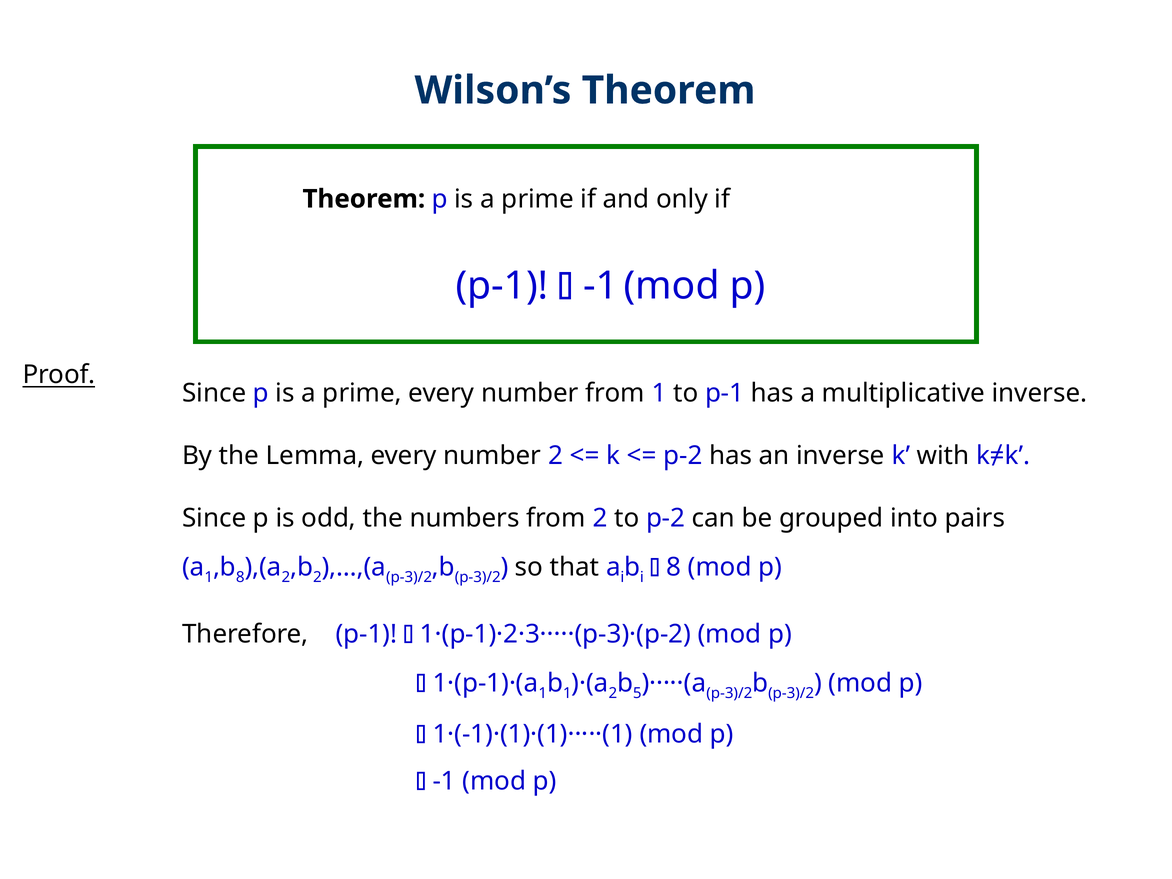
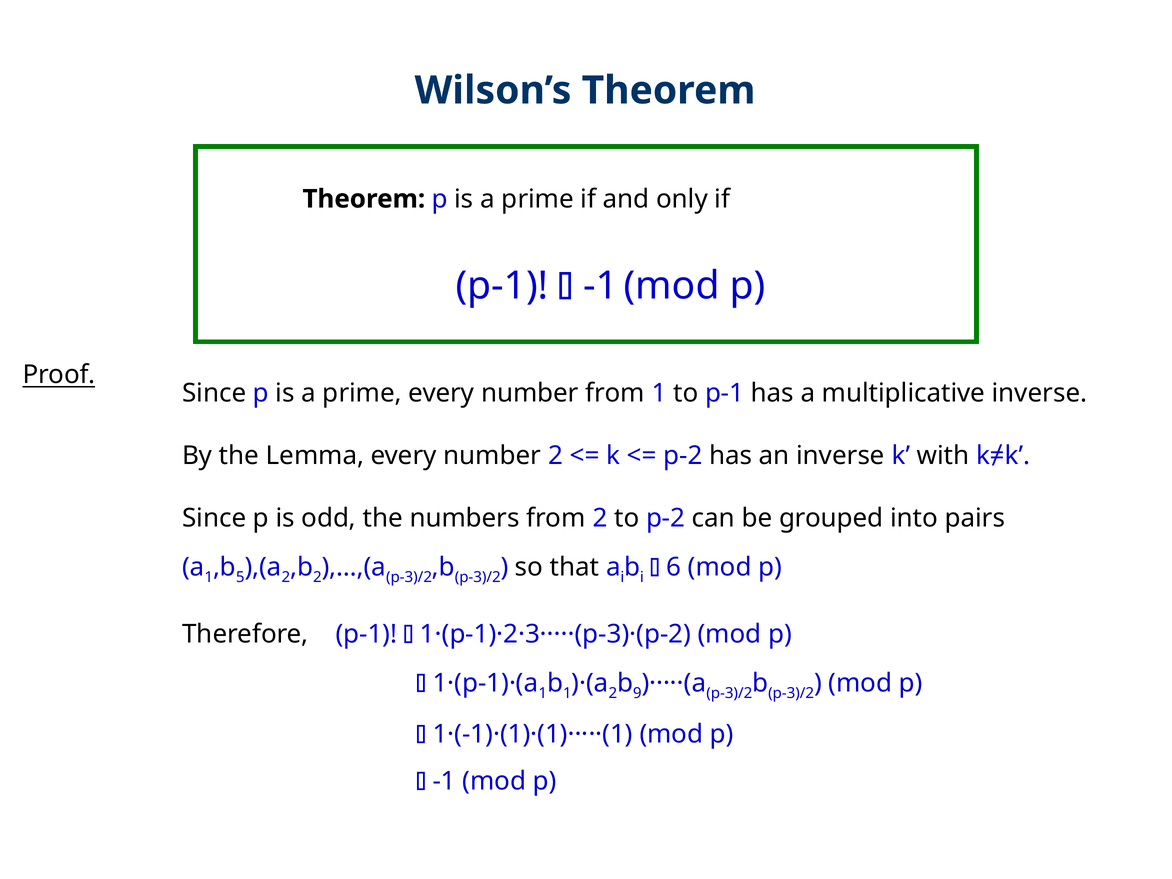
8 at (240, 577): 8 -> 5
8 at (674, 567): 8 -> 6
5: 5 -> 9
